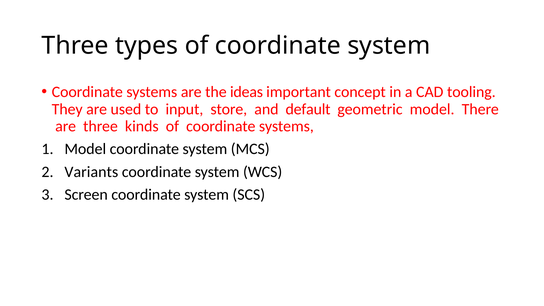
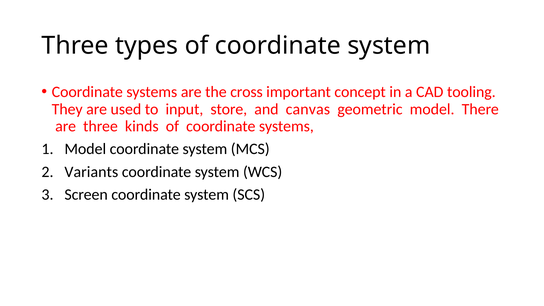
ideas: ideas -> cross
default: default -> canvas
